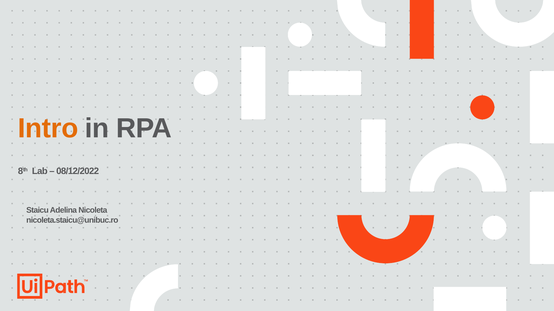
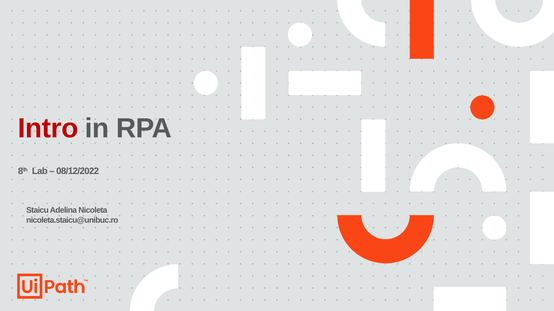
Intro colour: orange -> red
